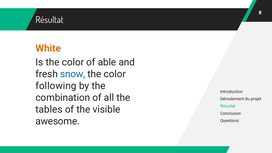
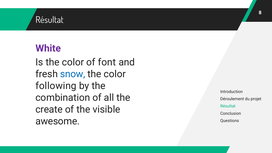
White colour: orange -> purple
able: able -> font
tables: tables -> create
